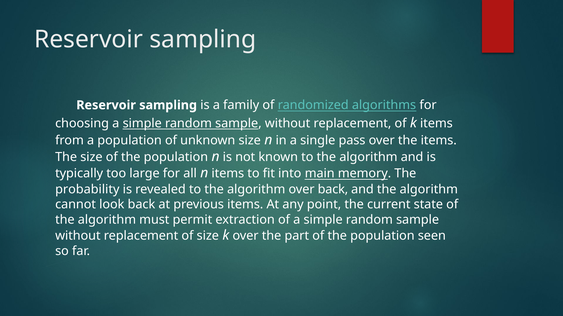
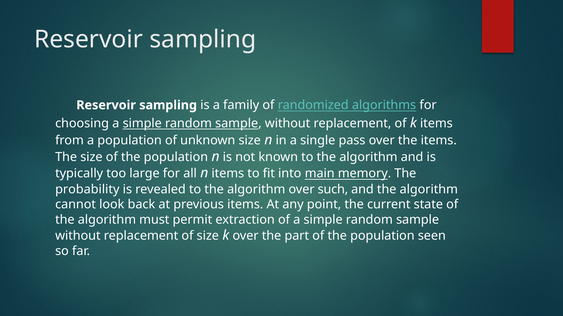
over back: back -> such
